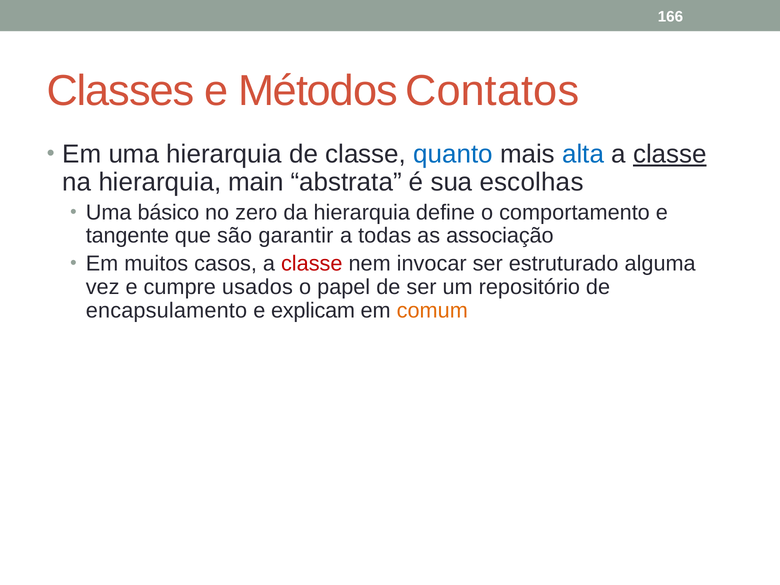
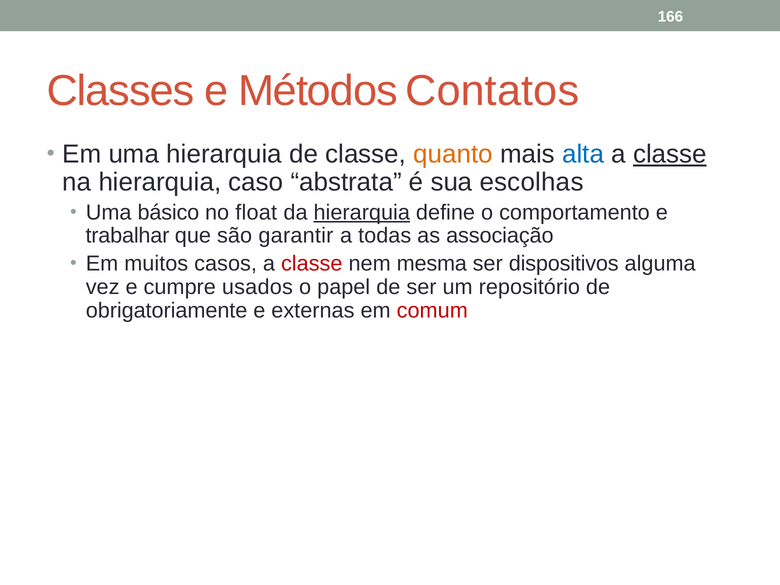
quanto colour: blue -> orange
main: main -> caso
zero: zero -> float
hierarquia at (362, 212) underline: none -> present
tangente: tangente -> trabalhar
invocar: invocar -> mesma
estruturado: estruturado -> dispositivos
encapsulamento: encapsulamento -> obrigatoriamente
explicam: explicam -> externas
comum colour: orange -> red
